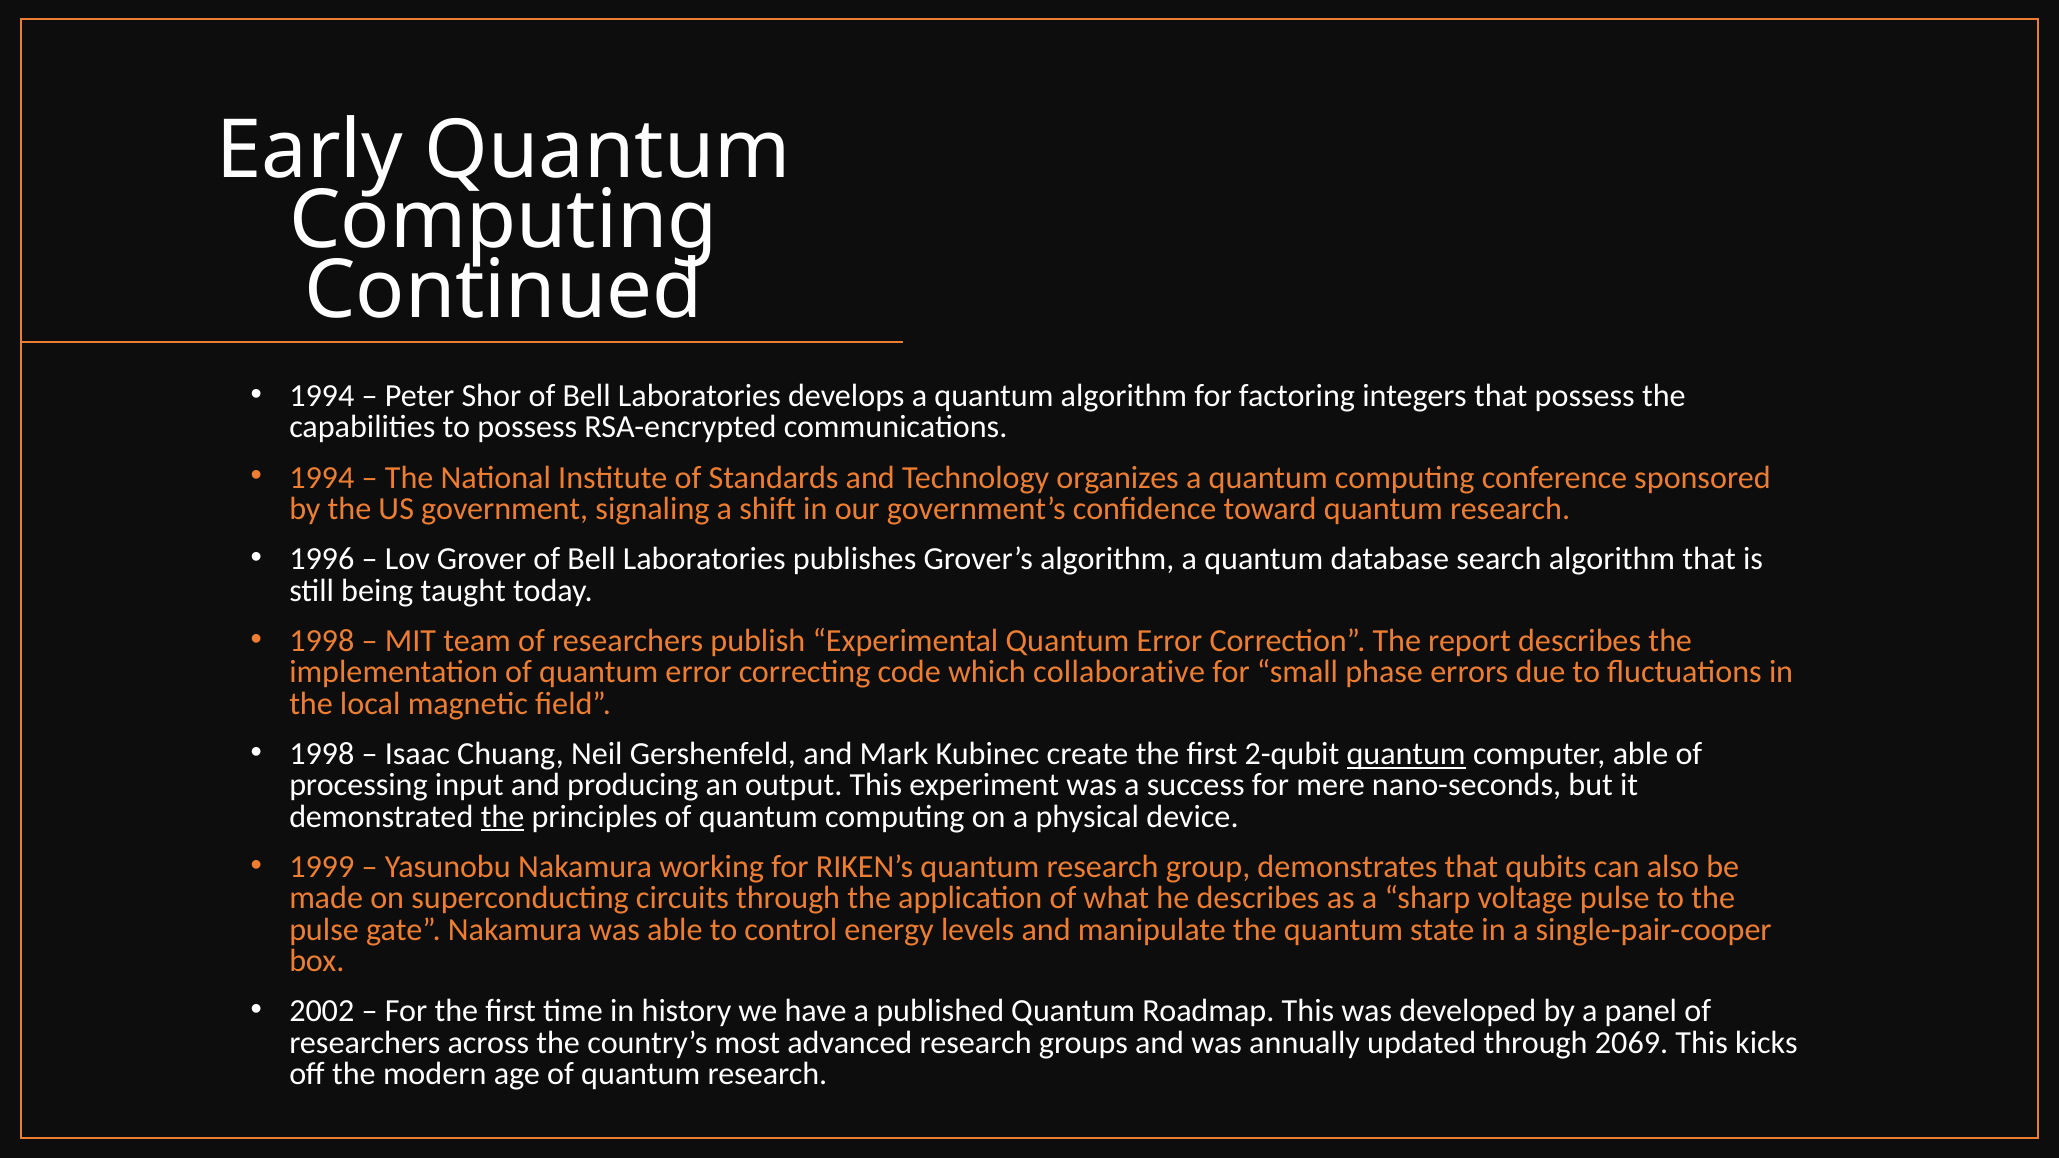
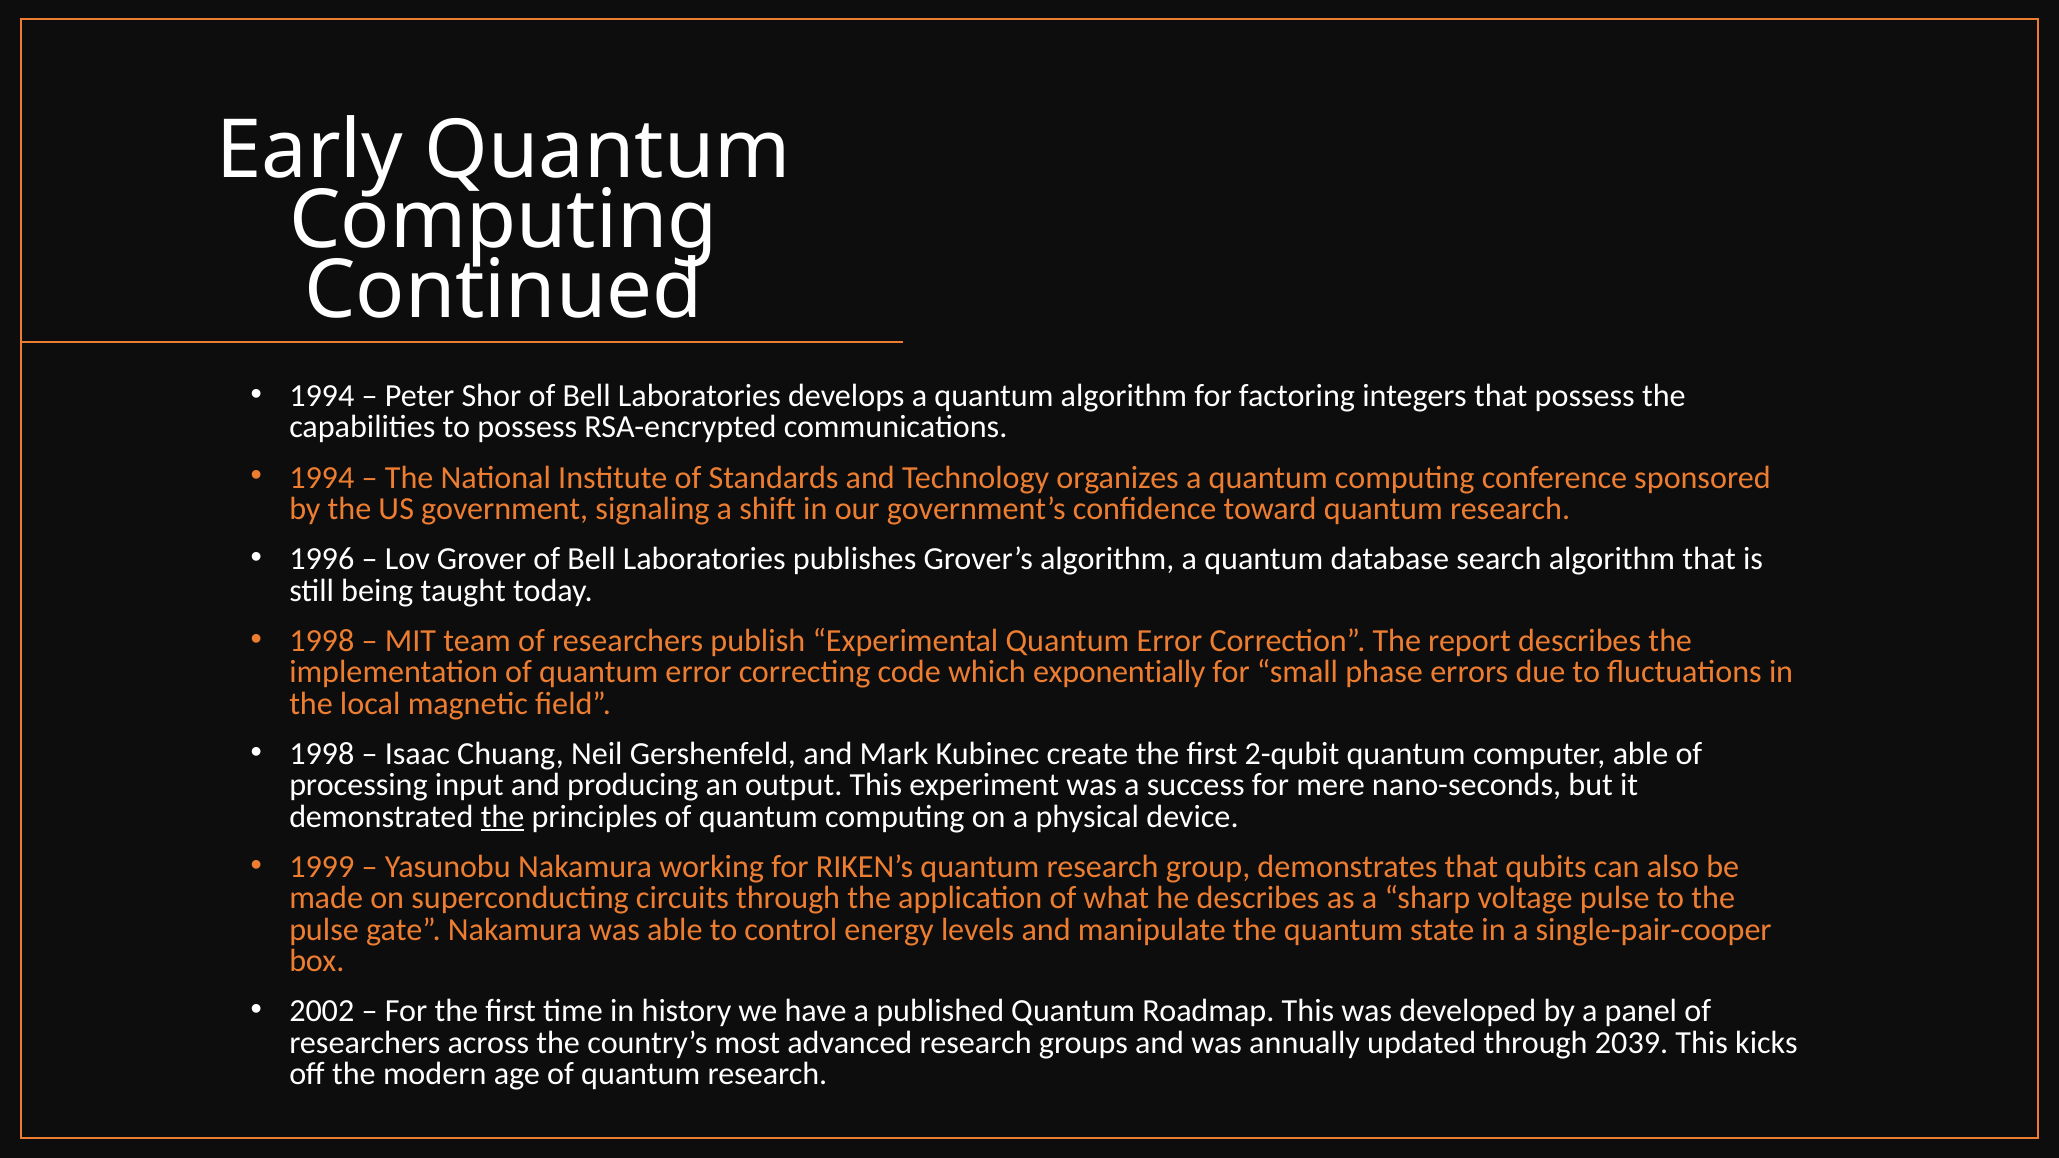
collaborative: collaborative -> exponentially
quantum at (1406, 754) underline: present -> none
2069: 2069 -> 2039
